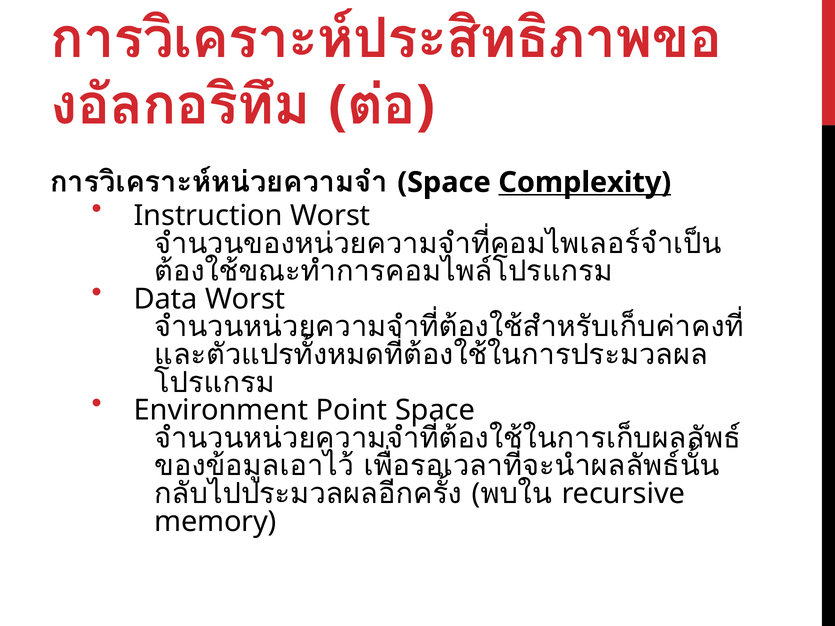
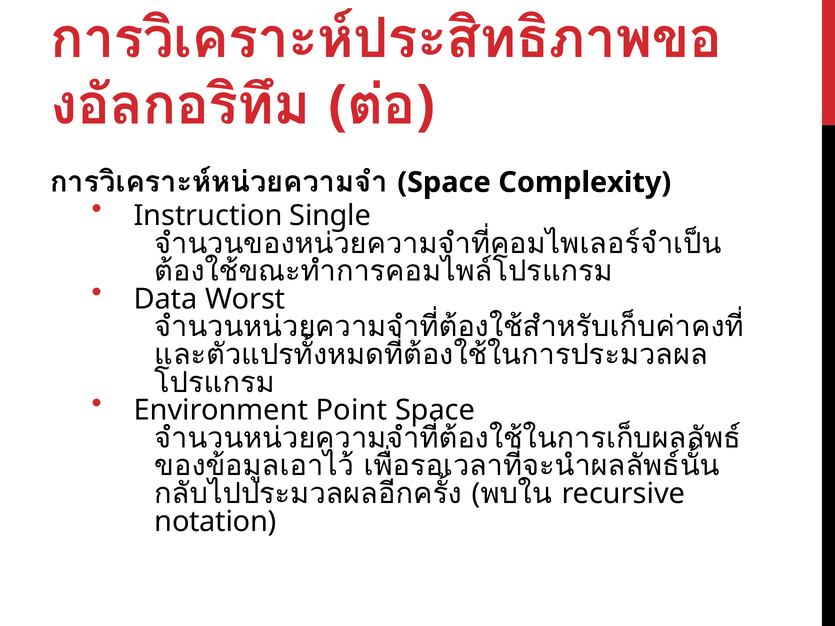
Complexity underline: present -> none
Instruction Worst: Worst -> Single
memory: memory -> notation
